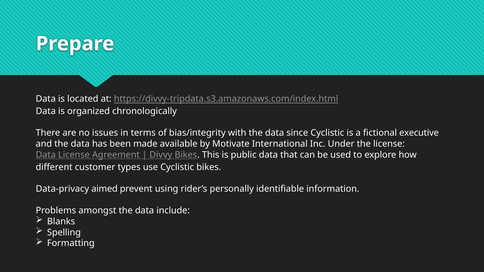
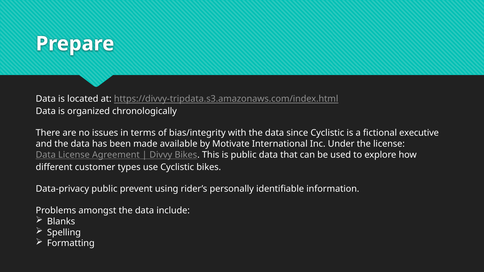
Data-privacy aimed: aimed -> public
